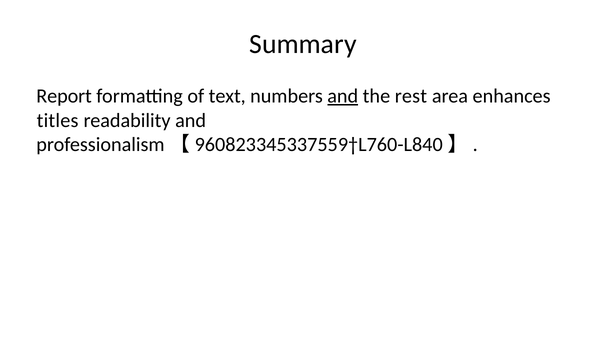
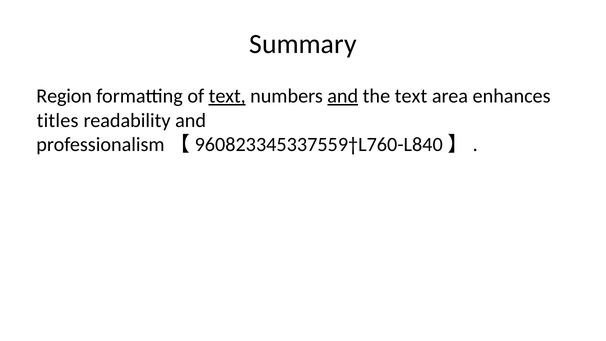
Report: Report -> Region
text at (227, 96) underline: none -> present
the rest: rest -> text
